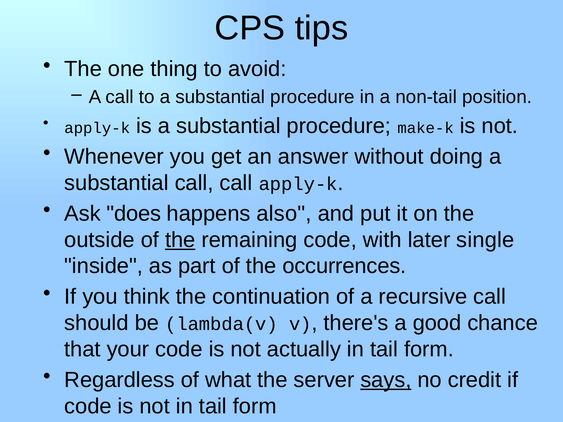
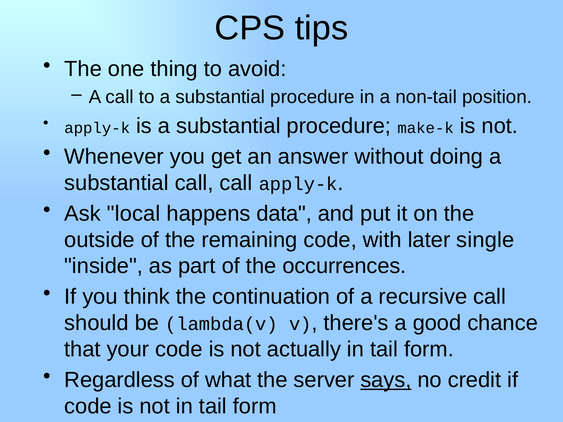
does: does -> local
also: also -> data
the at (180, 240) underline: present -> none
